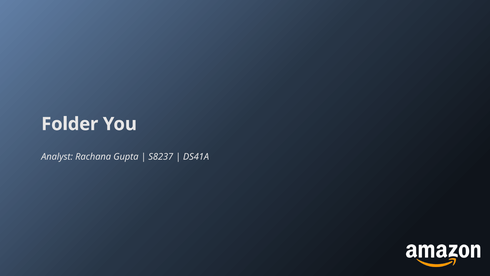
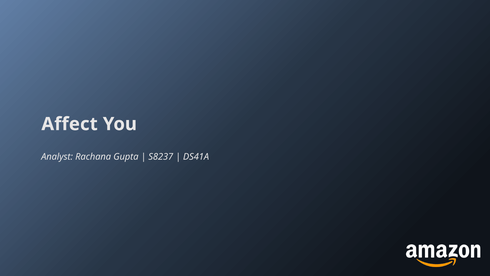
Folder: Folder -> Affect
